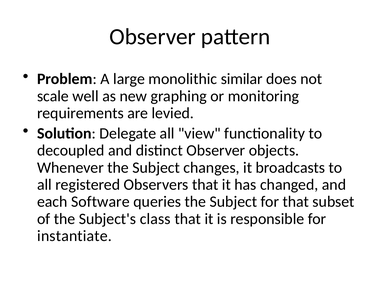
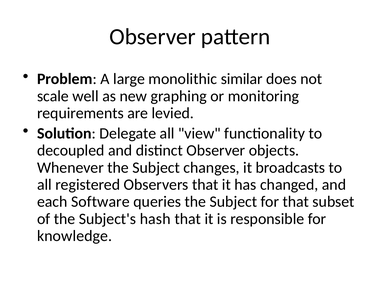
class: class -> hash
instantiate: instantiate -> knowledge
